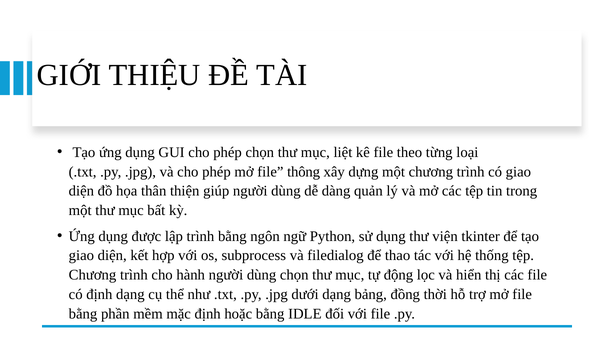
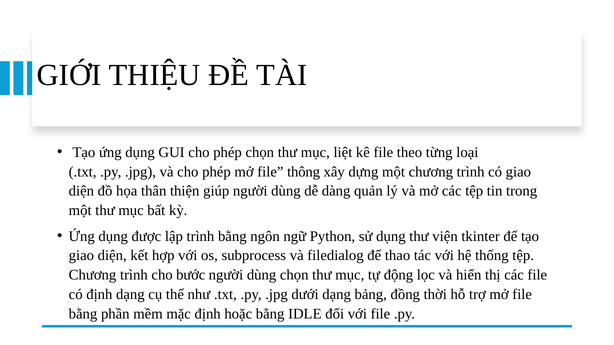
hành: hành -> bước
